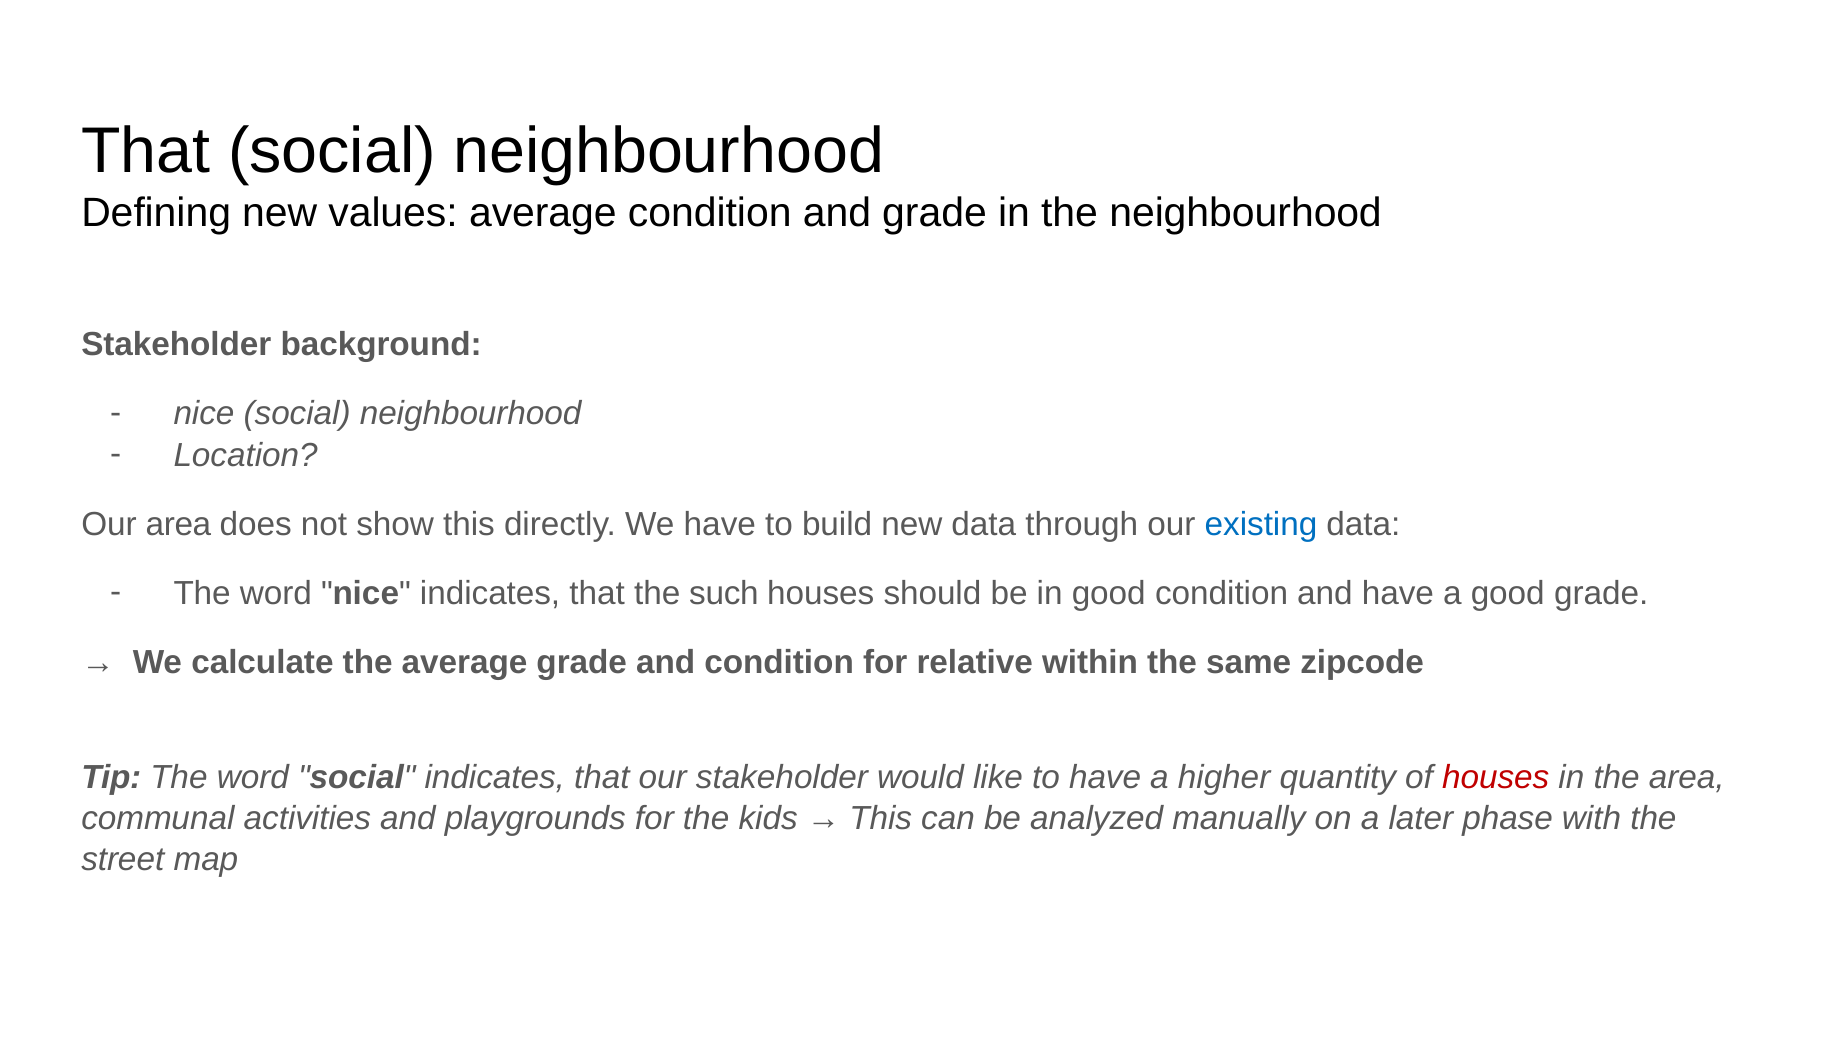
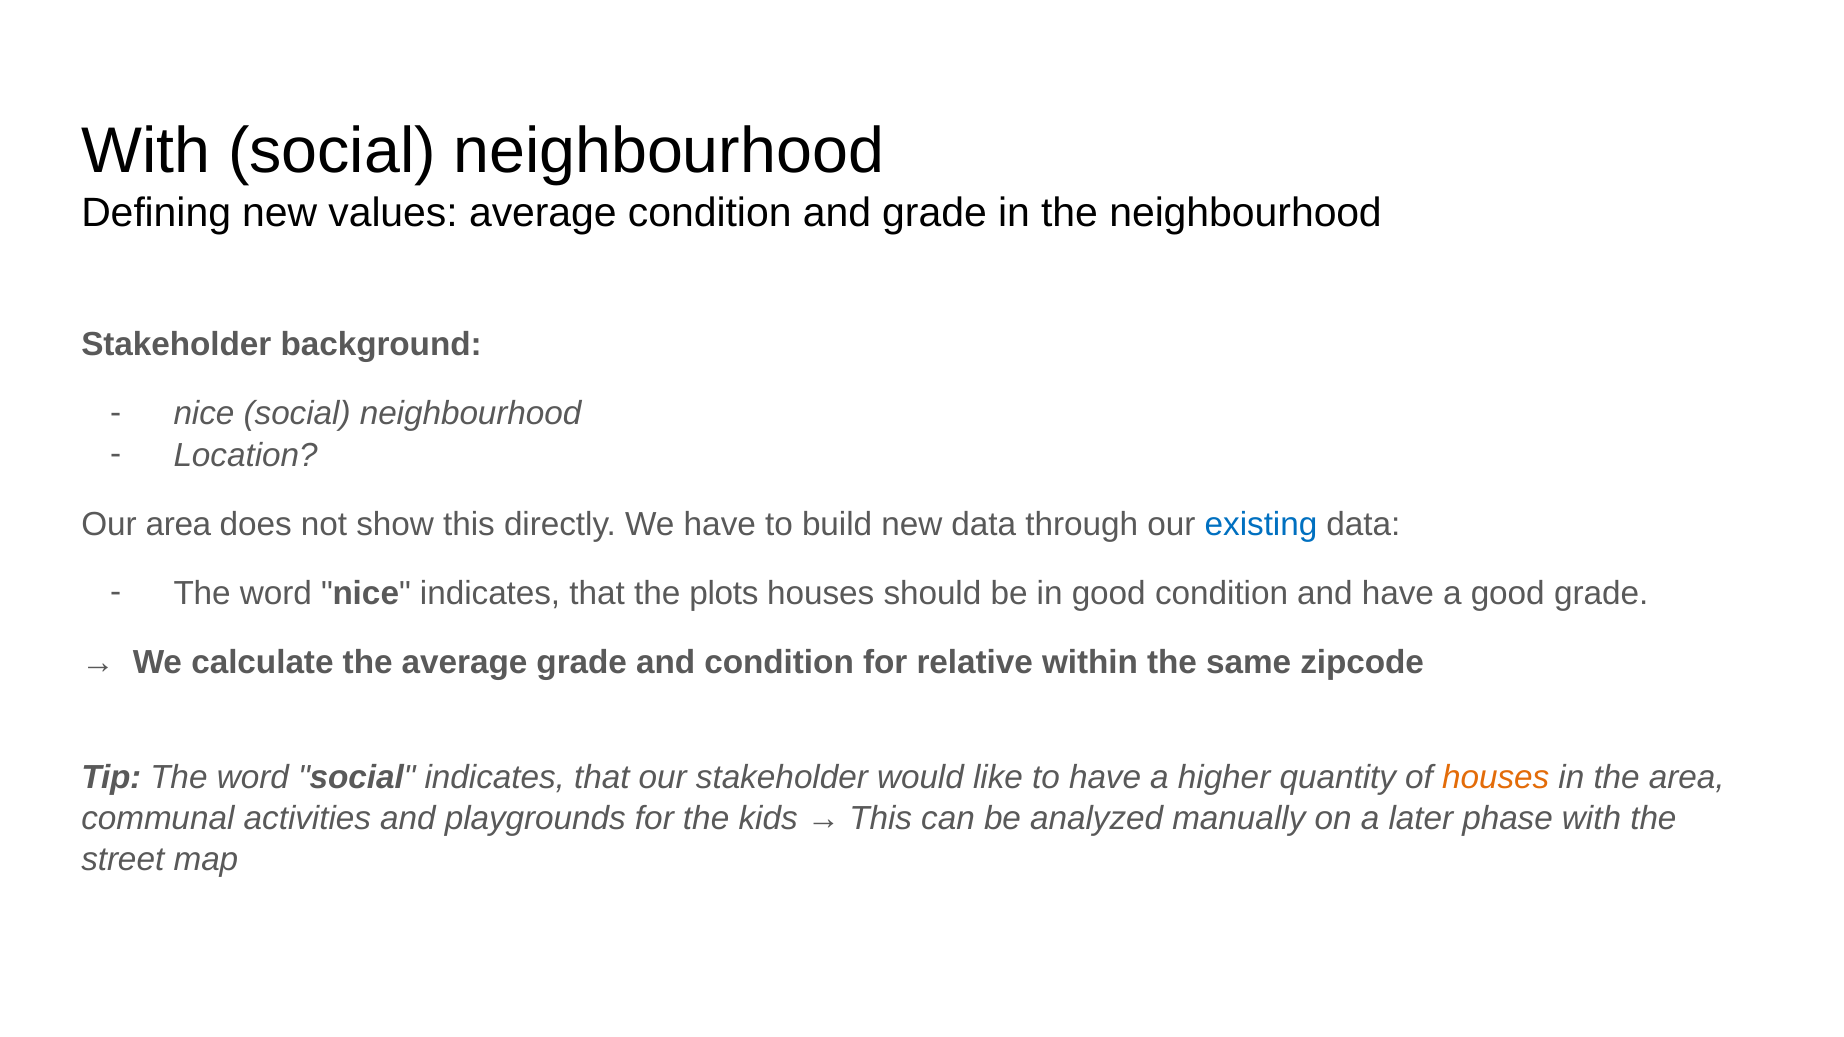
That at (146, 151): That -> With
such: such -> plots
houses at (1496, 777) colour: red -> orange
